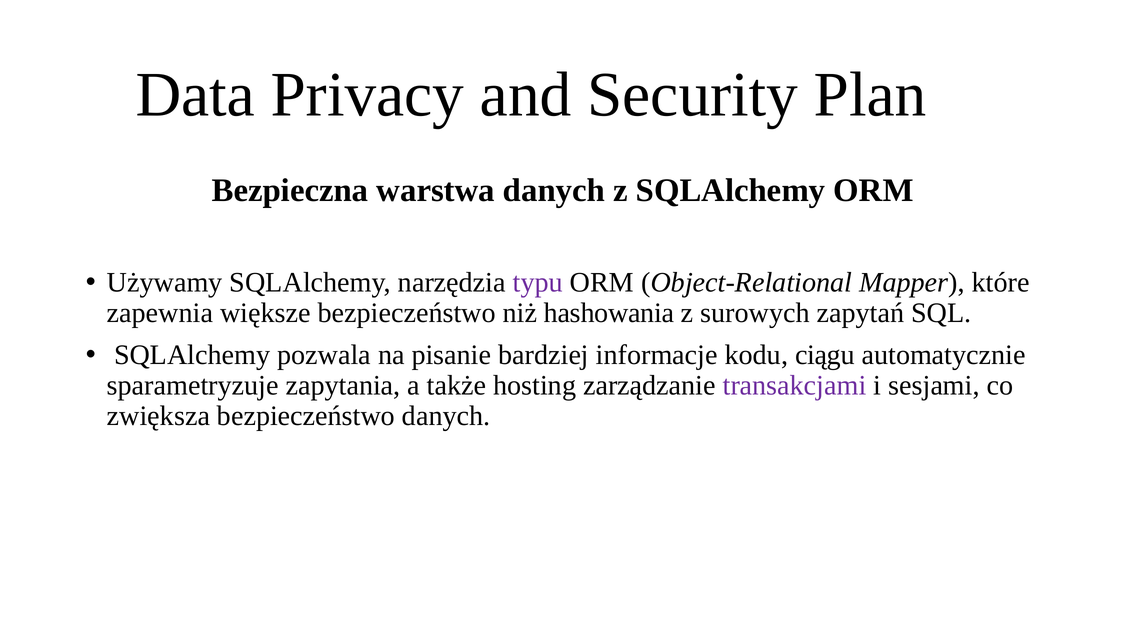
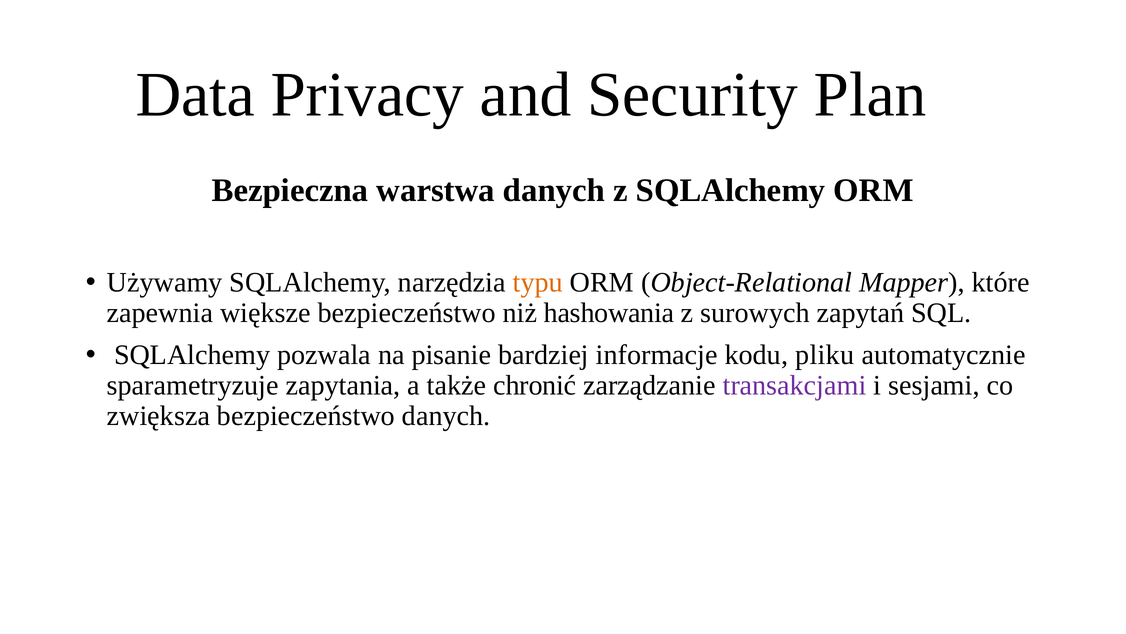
typu colour: purple -> orange
ciągu: ciągu -> pliku
hosting: hosting -> chronić
